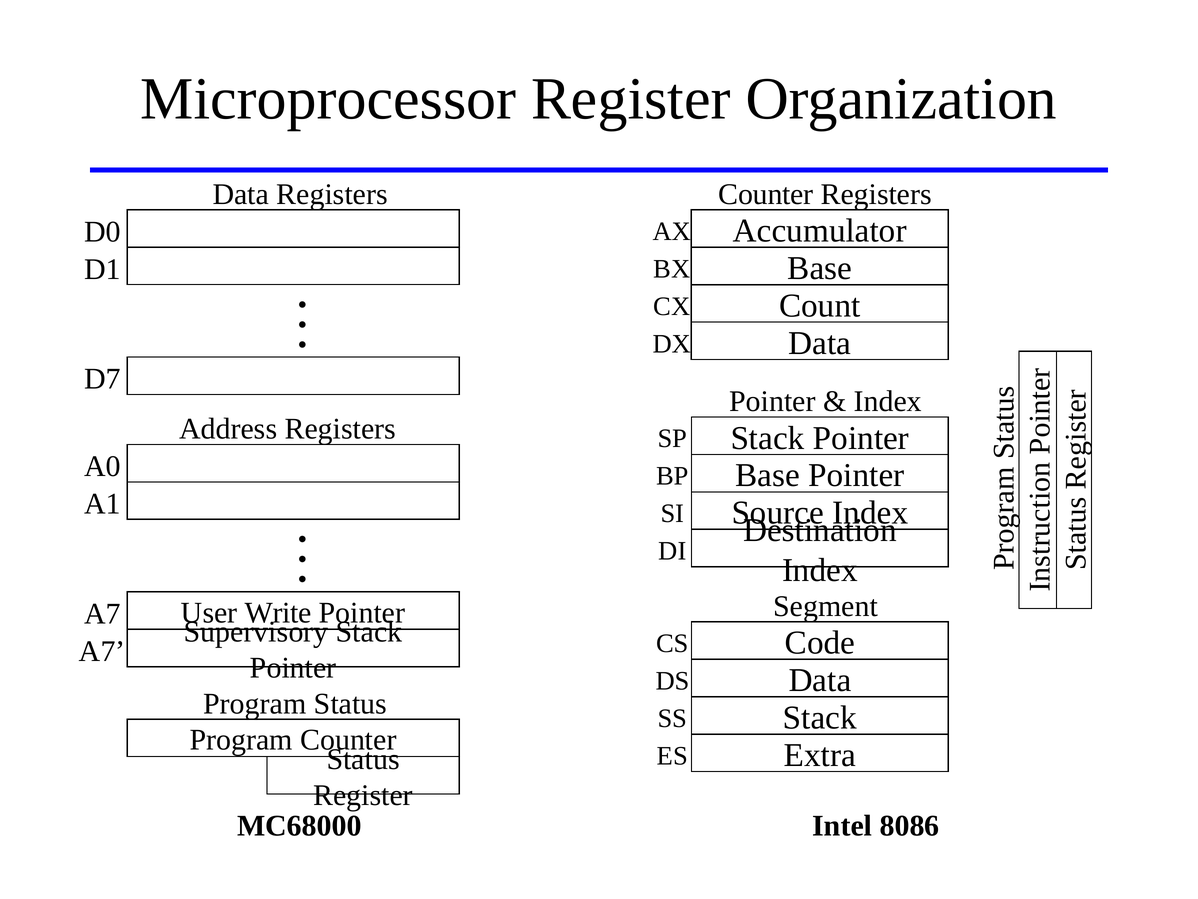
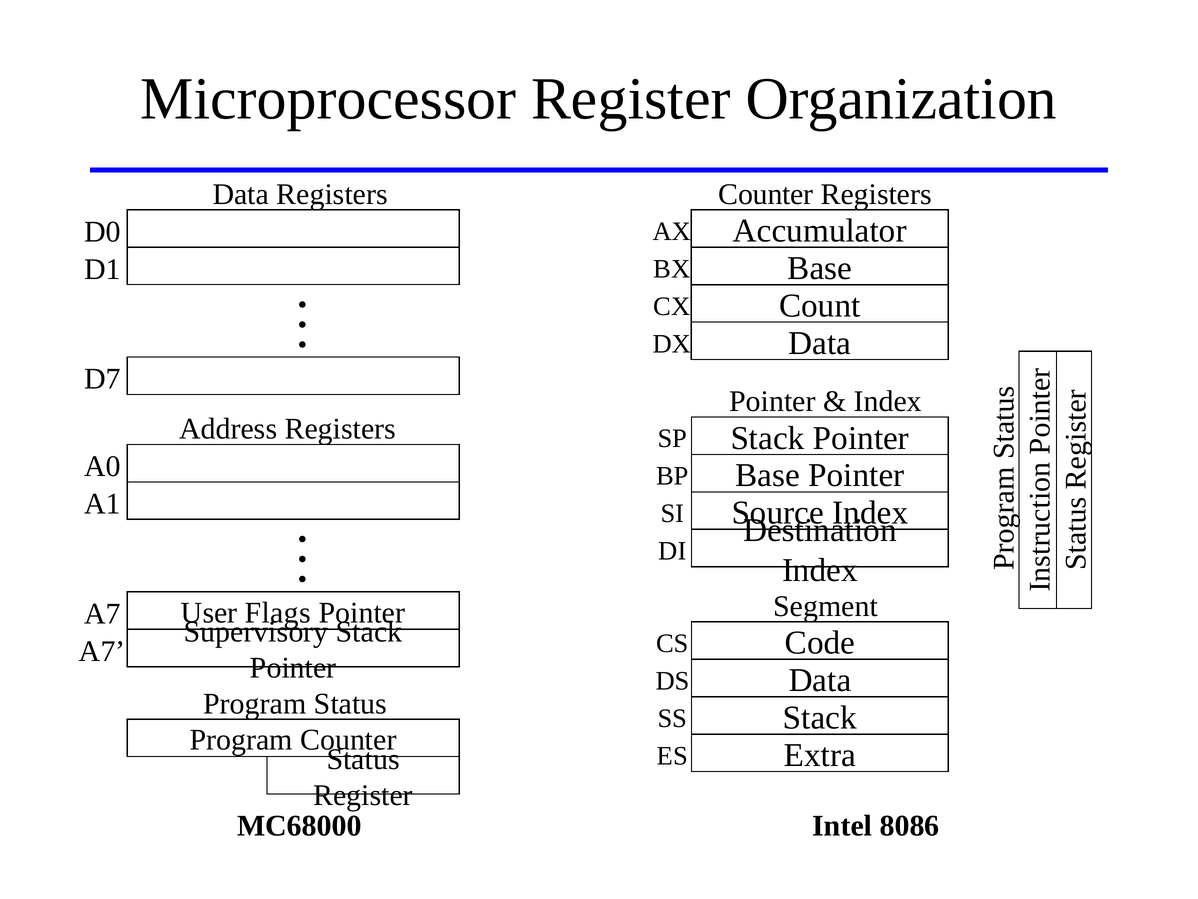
Write: Write -> Flags
